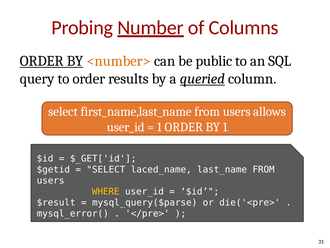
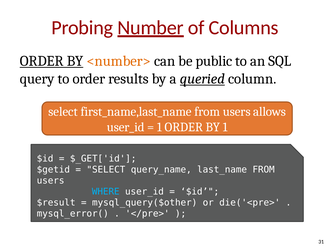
laced_name: laced_name -> query_name
WHERE colour: yellow -> light blue
mysql_query($parse: mysql_query($parse -> mysql_query($other
